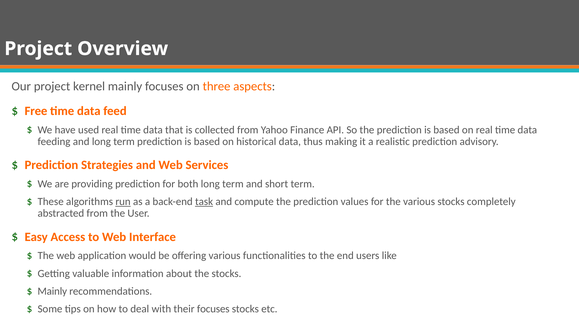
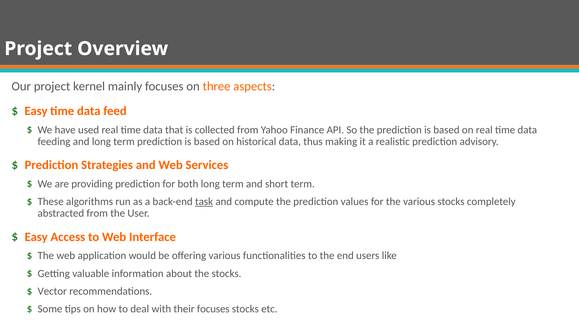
Free at (36, 111): Free -> Easy
run underline: present -> none
Mainly at (52, 291): Mainly -> Vector
